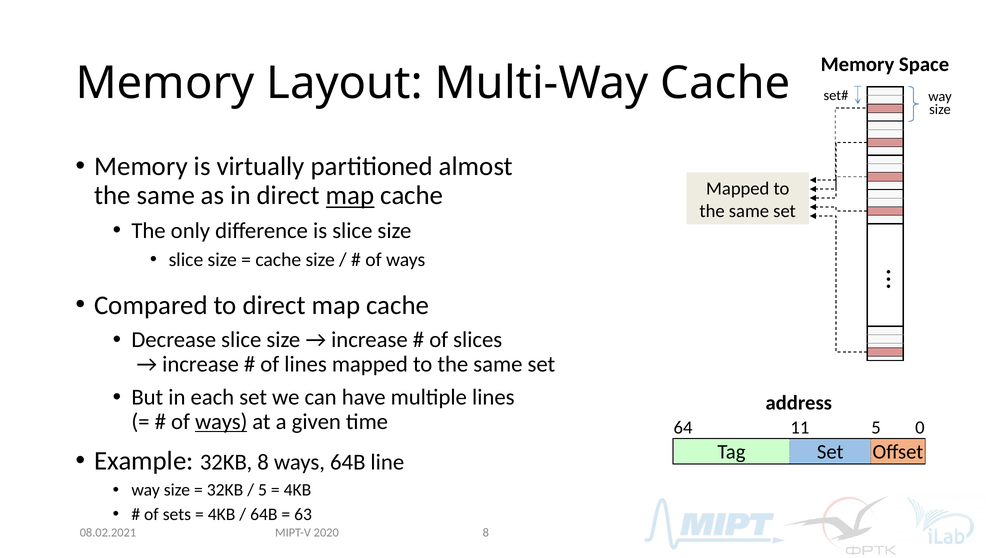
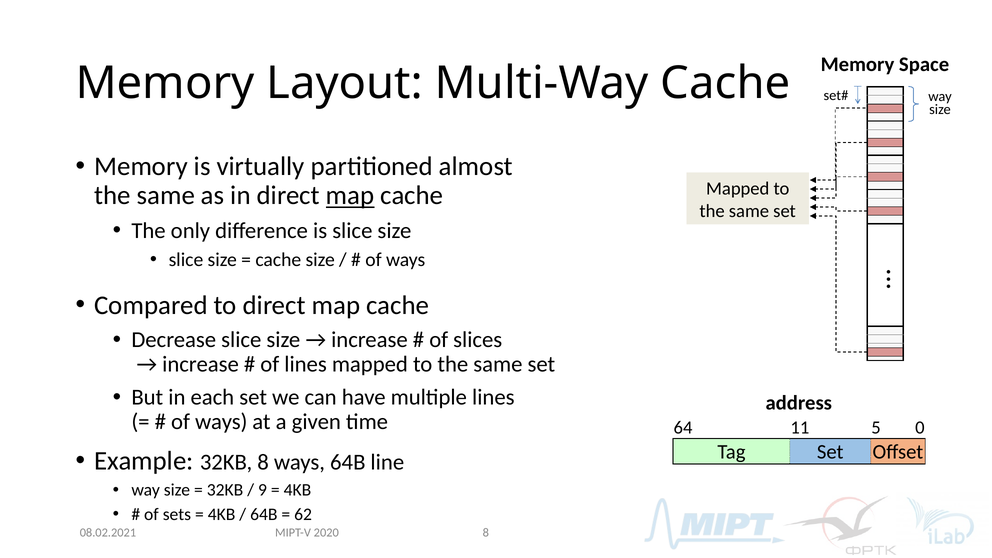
ways at (221, 422) underline: present -> none
5 at (262, 490): 5 -> 9
63: 63 -> 62
